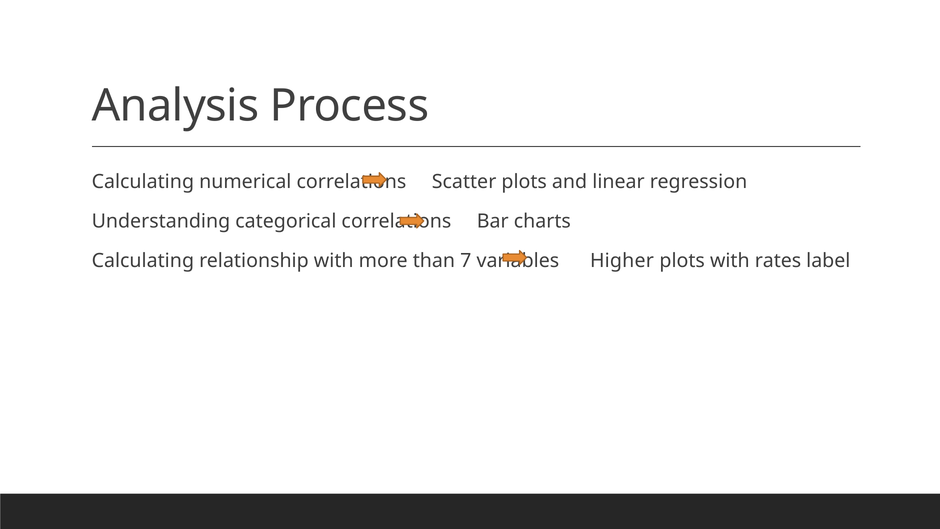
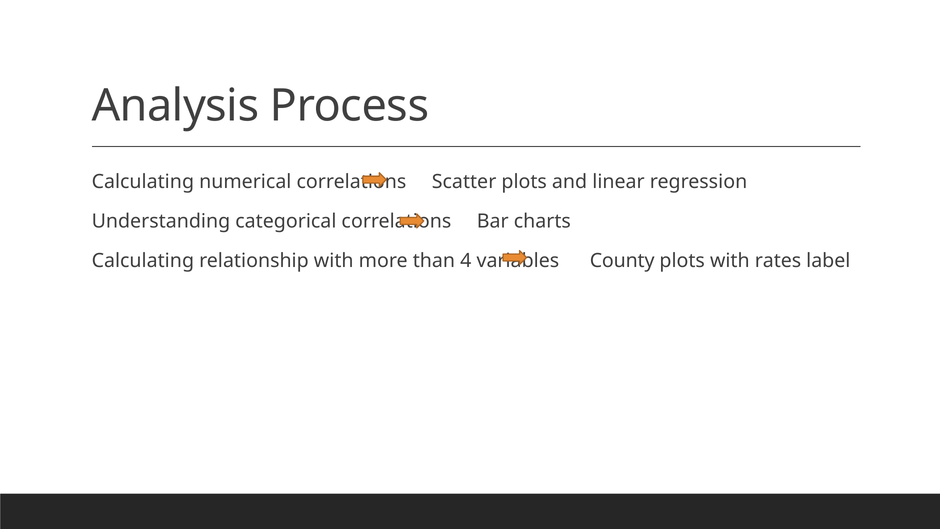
7: 7 -> 4
Higher: Higher -> County
